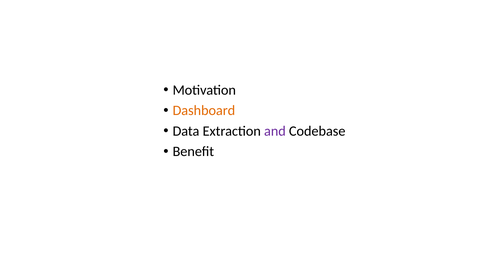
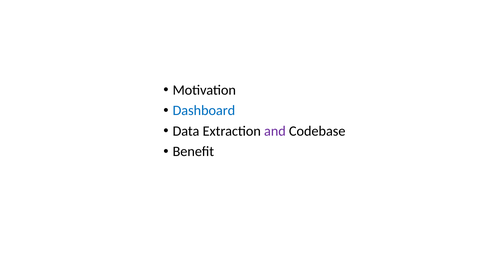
Dashboard colour: orange -> blue
